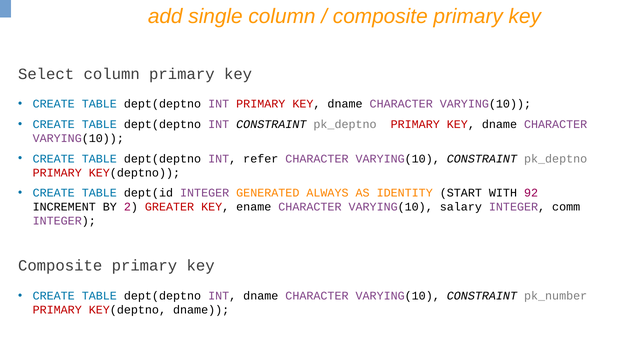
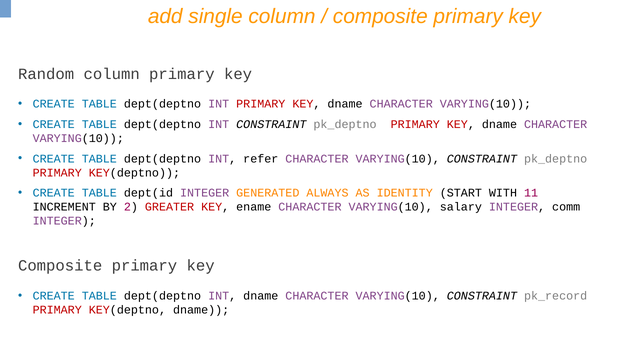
Select: Select -> Random
92: 92 -> 11
pk_number: pk_number -> pk_record
